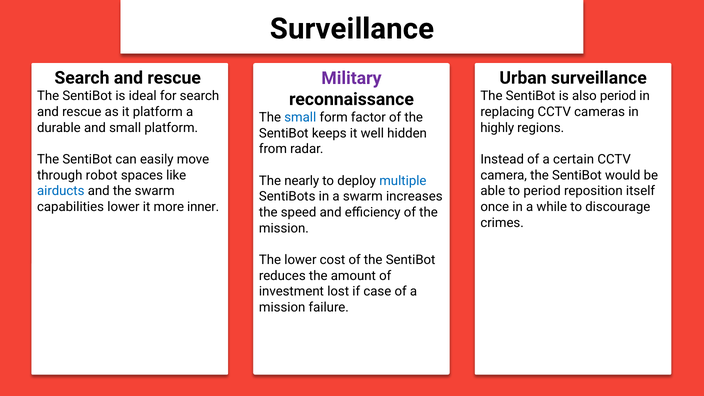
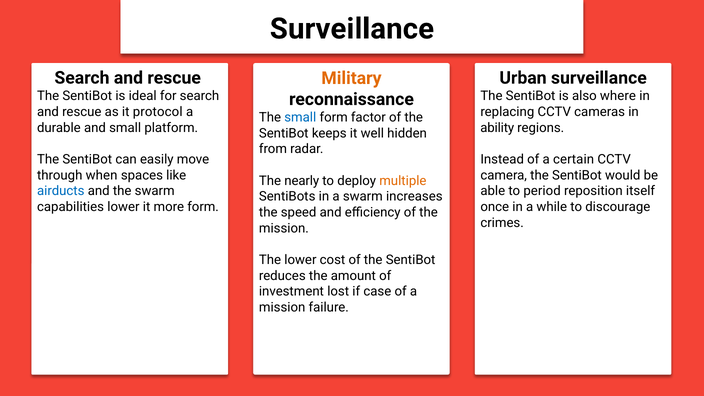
Military colour: purple -> orange
also period: period -> where
it platform: platform -> protocol
highly: highly -> ability
robot: robot -> when
multiple colour: blue -> orange
more inner: inner -> form
